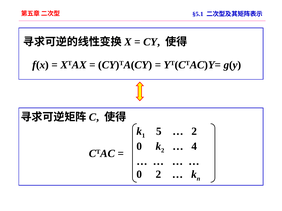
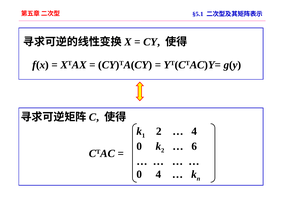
5 at (159, 132): 5 -> 2
2 at (194, 132): 2 -> 4
4: 4 -> 6
0 2: 2 -> 4
